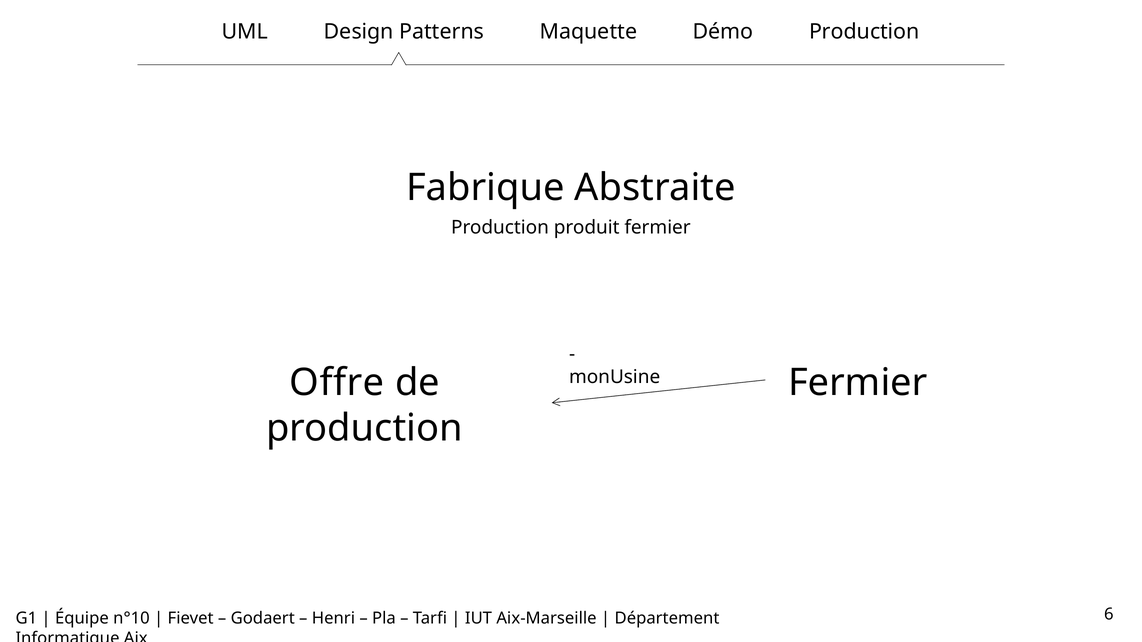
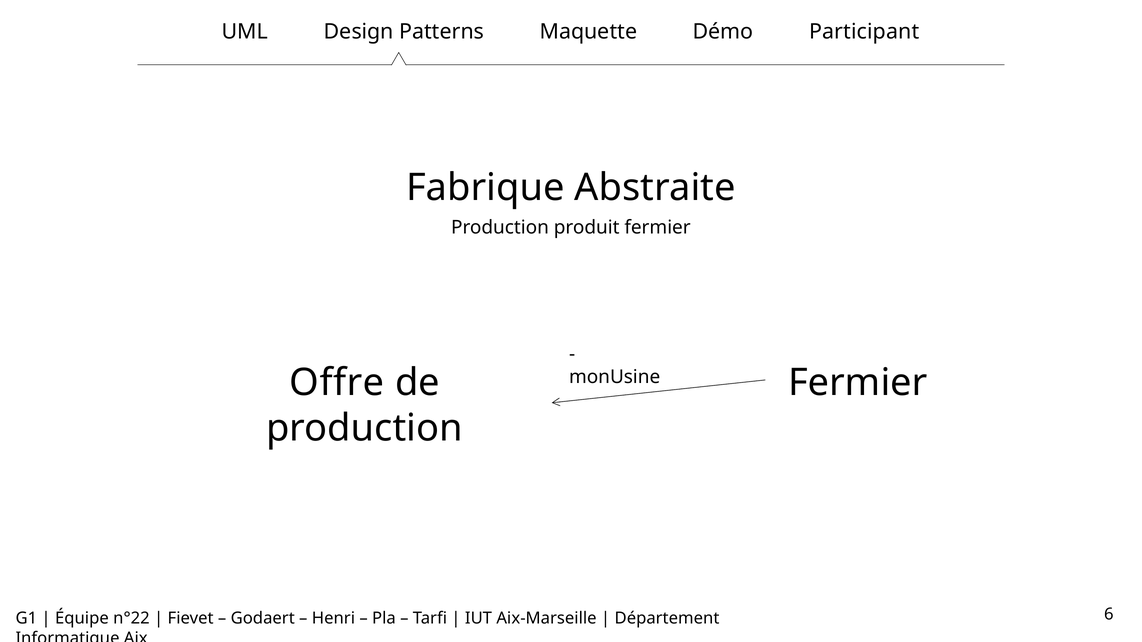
Démo Production: Production -> Participant
n°10: n°10 -> n°22
